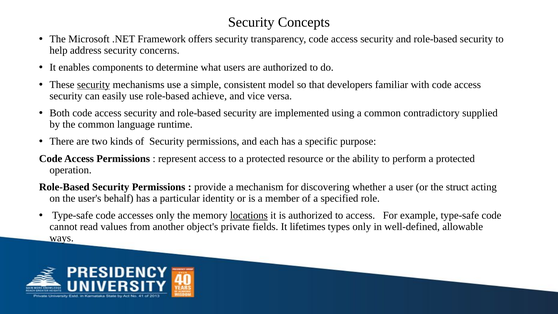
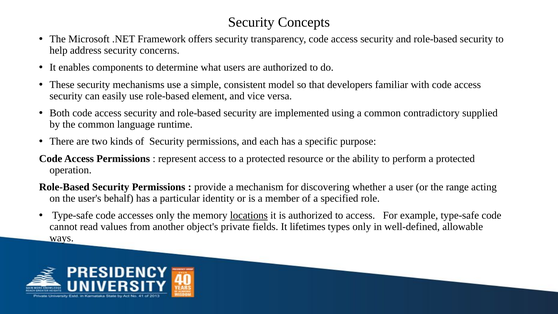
security at (94, 85) underline: present -> none
achieve: achieve -> element
struct: struct -> range
